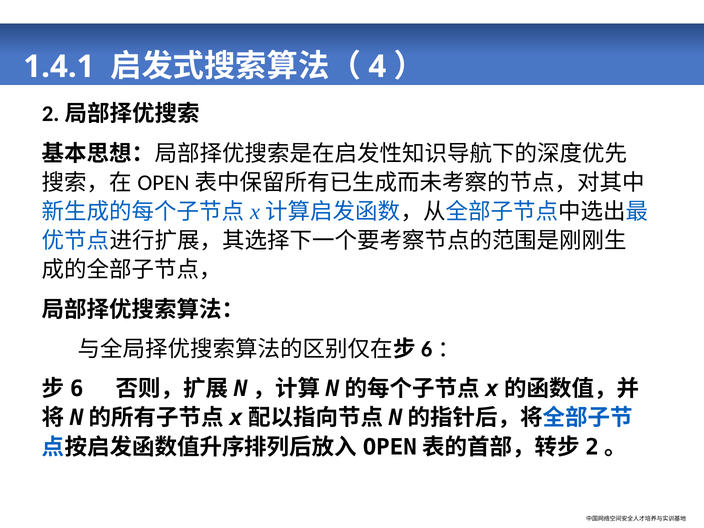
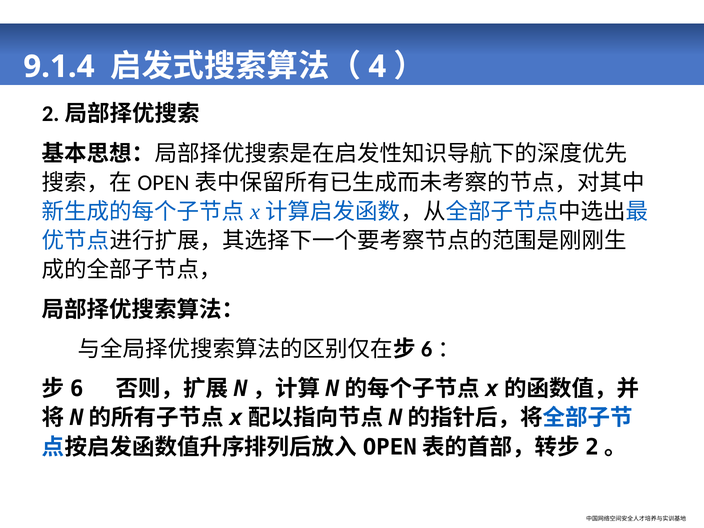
1.4.1: 1.4.1 -> 9.1.4
